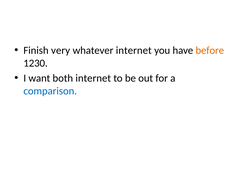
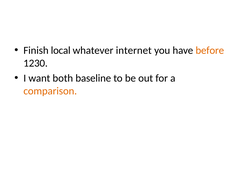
very: very -> local
both internet: internet -> baseline
comparison colour: blue -> orange
